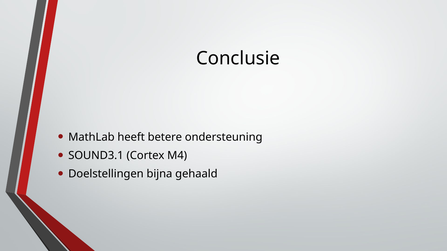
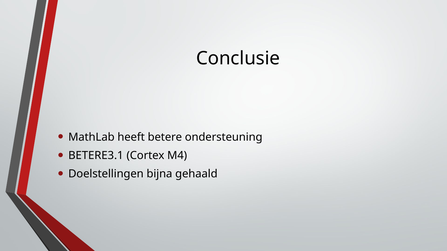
SOUND3.1: SOUND3.1 -> BETERE3.1
